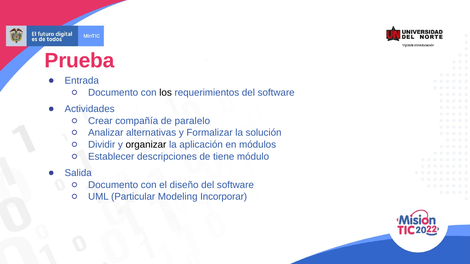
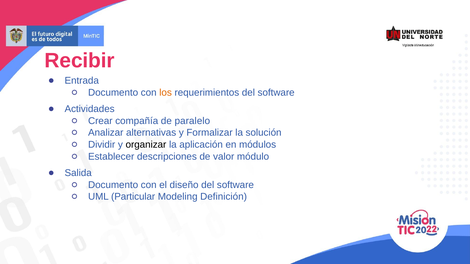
Prueba: Prueba -> Recibir
los colour: black -> orange
tiene: tiene -> valor
Incorporar: Incorporar -> Definición
